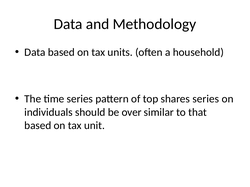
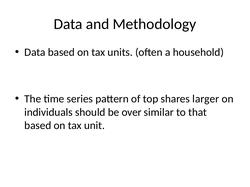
shares series: series -> larger
